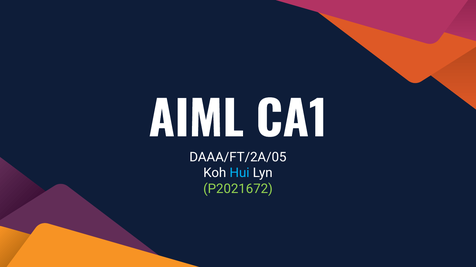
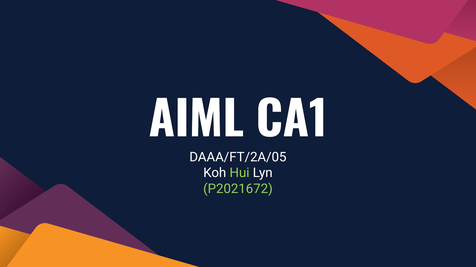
Hui colour: light blue -> light green
